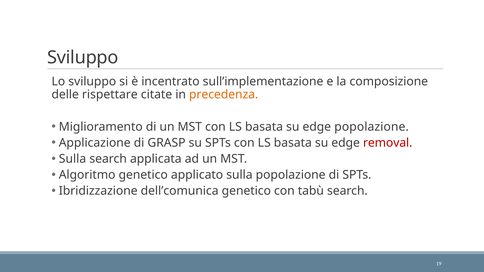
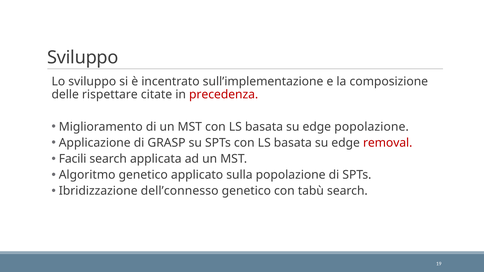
precedenza colour: orange -> red
Sulla at (73, 159): Sulla -> Facili
dell’comunica: dell’comunica -> dell’connesso
